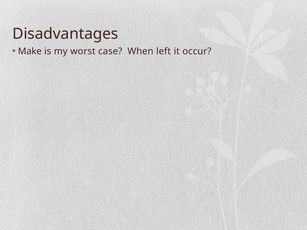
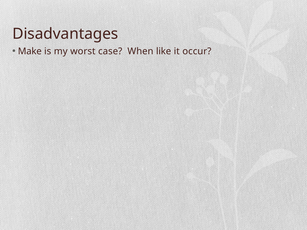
left: left -> like
